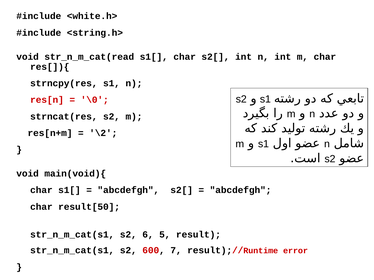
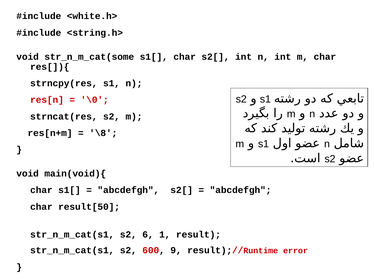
str_n_m_cat(read: str_n_m_cat(read -> str_n_m_cat(some
\2: \2 -> \8
5: 5 -> 1
7: 7 -> 9
